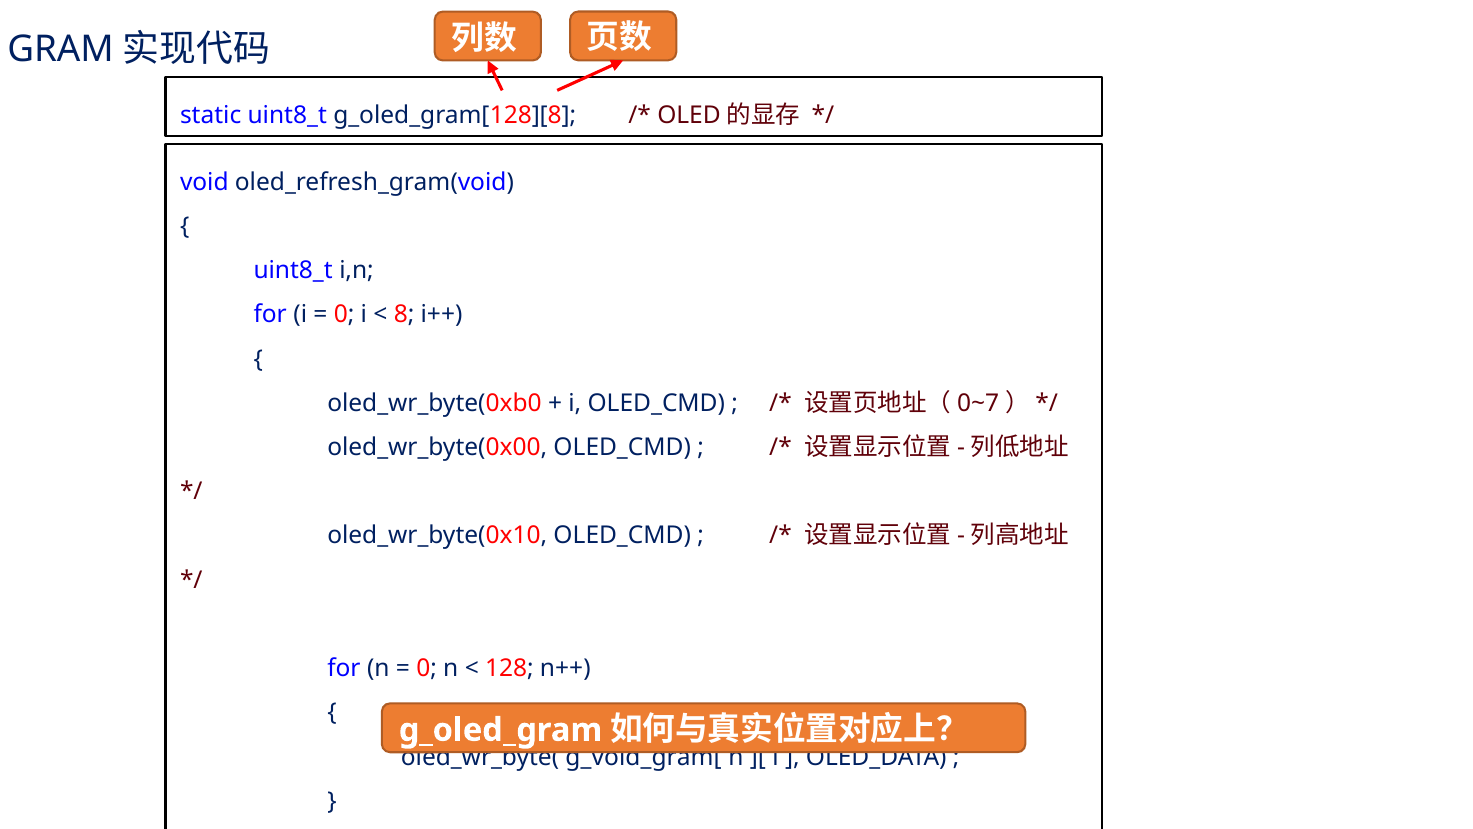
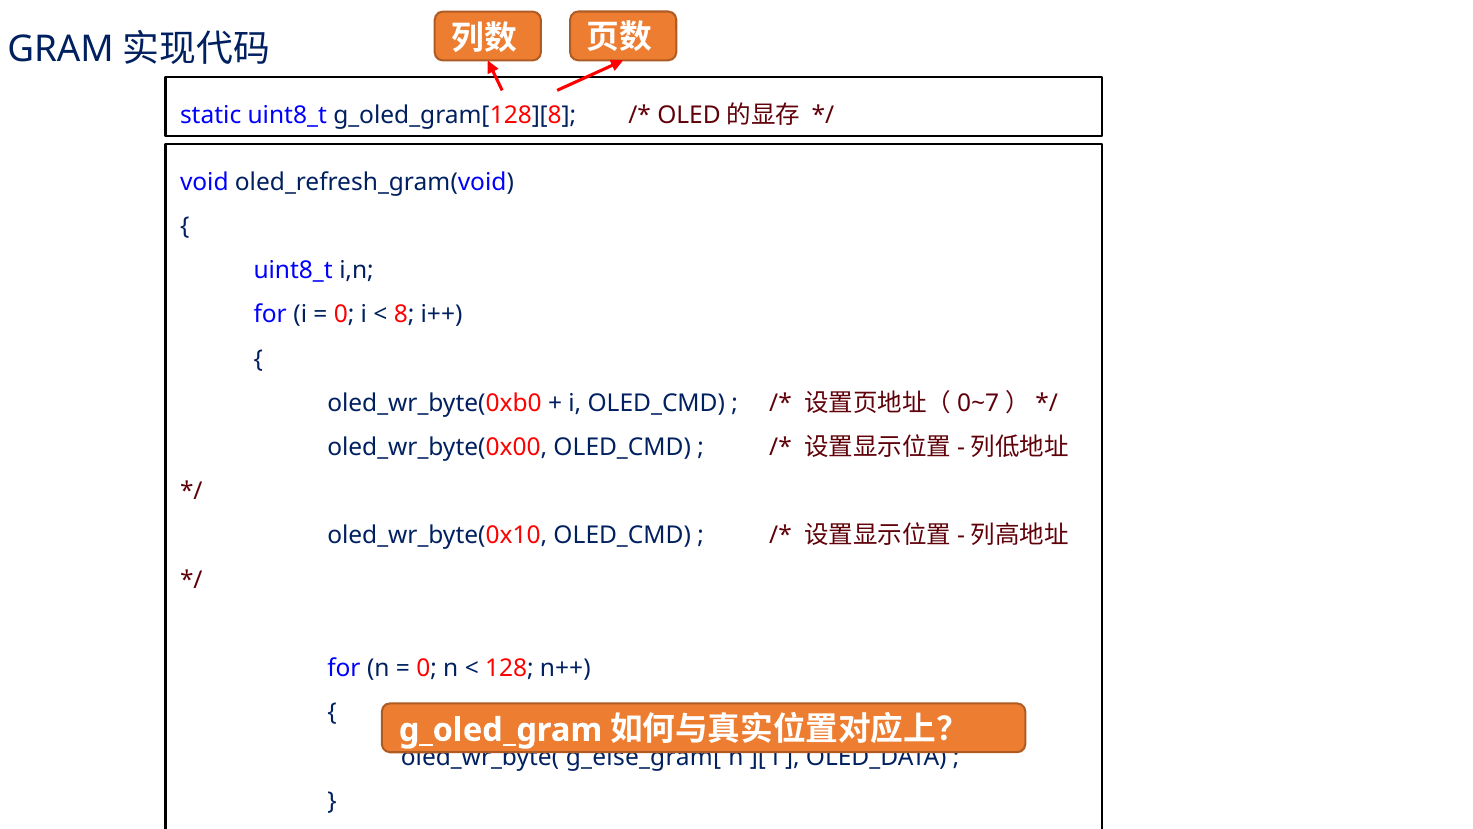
g_void_gram[: g_void_gram[ -> g_else_gram[
